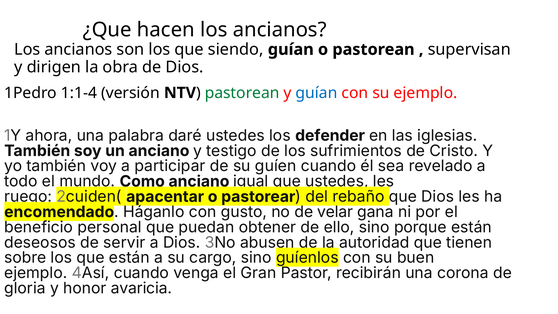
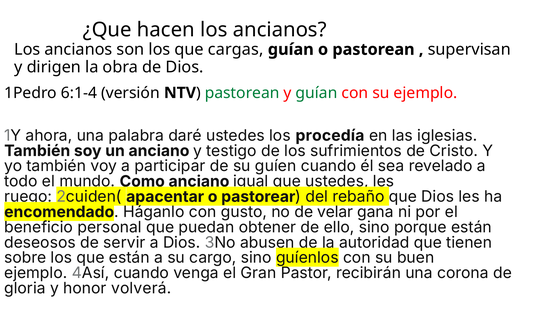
siendo: siendo -> cargas
1:1-4: 1:1-4 -> 6:1-4
guían at (317, 93) colour: blue -> green
defender: defender -> procedía
avaricia: avaricia -> volverá
